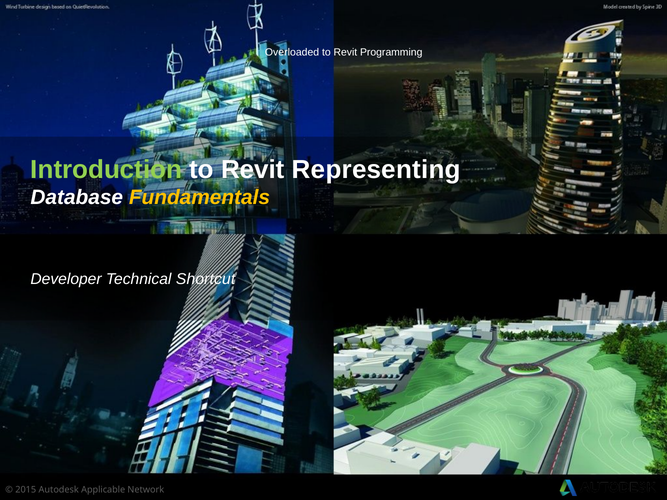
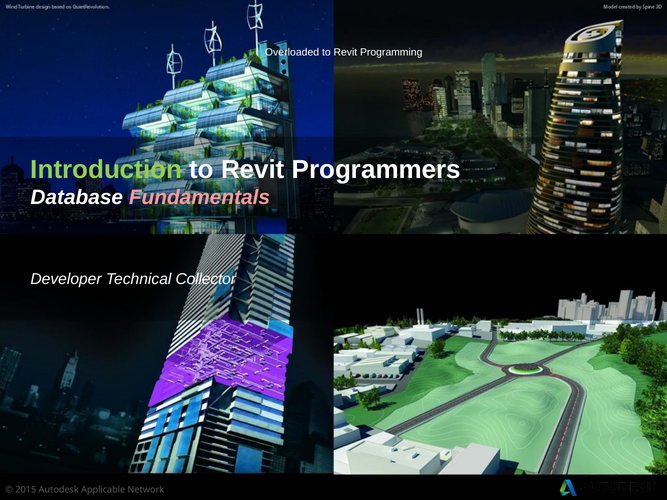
Representing: Representing -> Programmers
Fundamentals colour: yellow -> pink
Shortcut: Shortcut -> Collector
